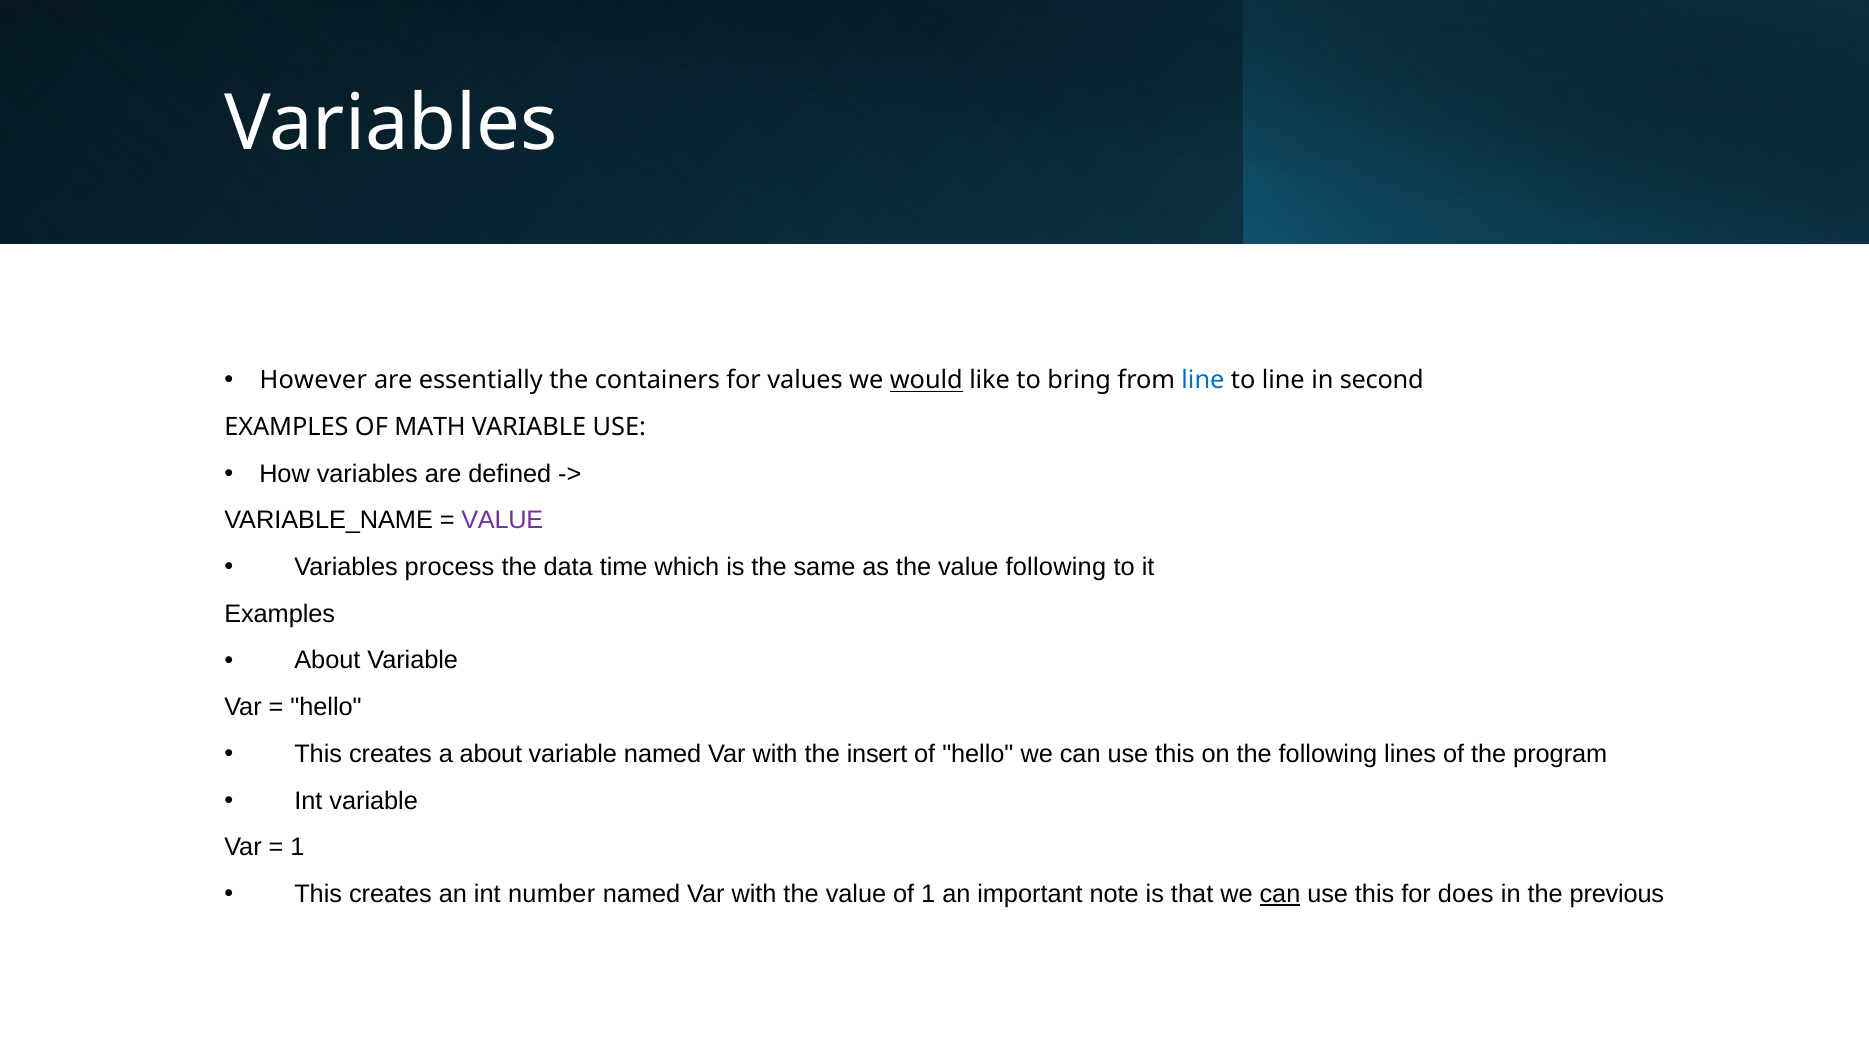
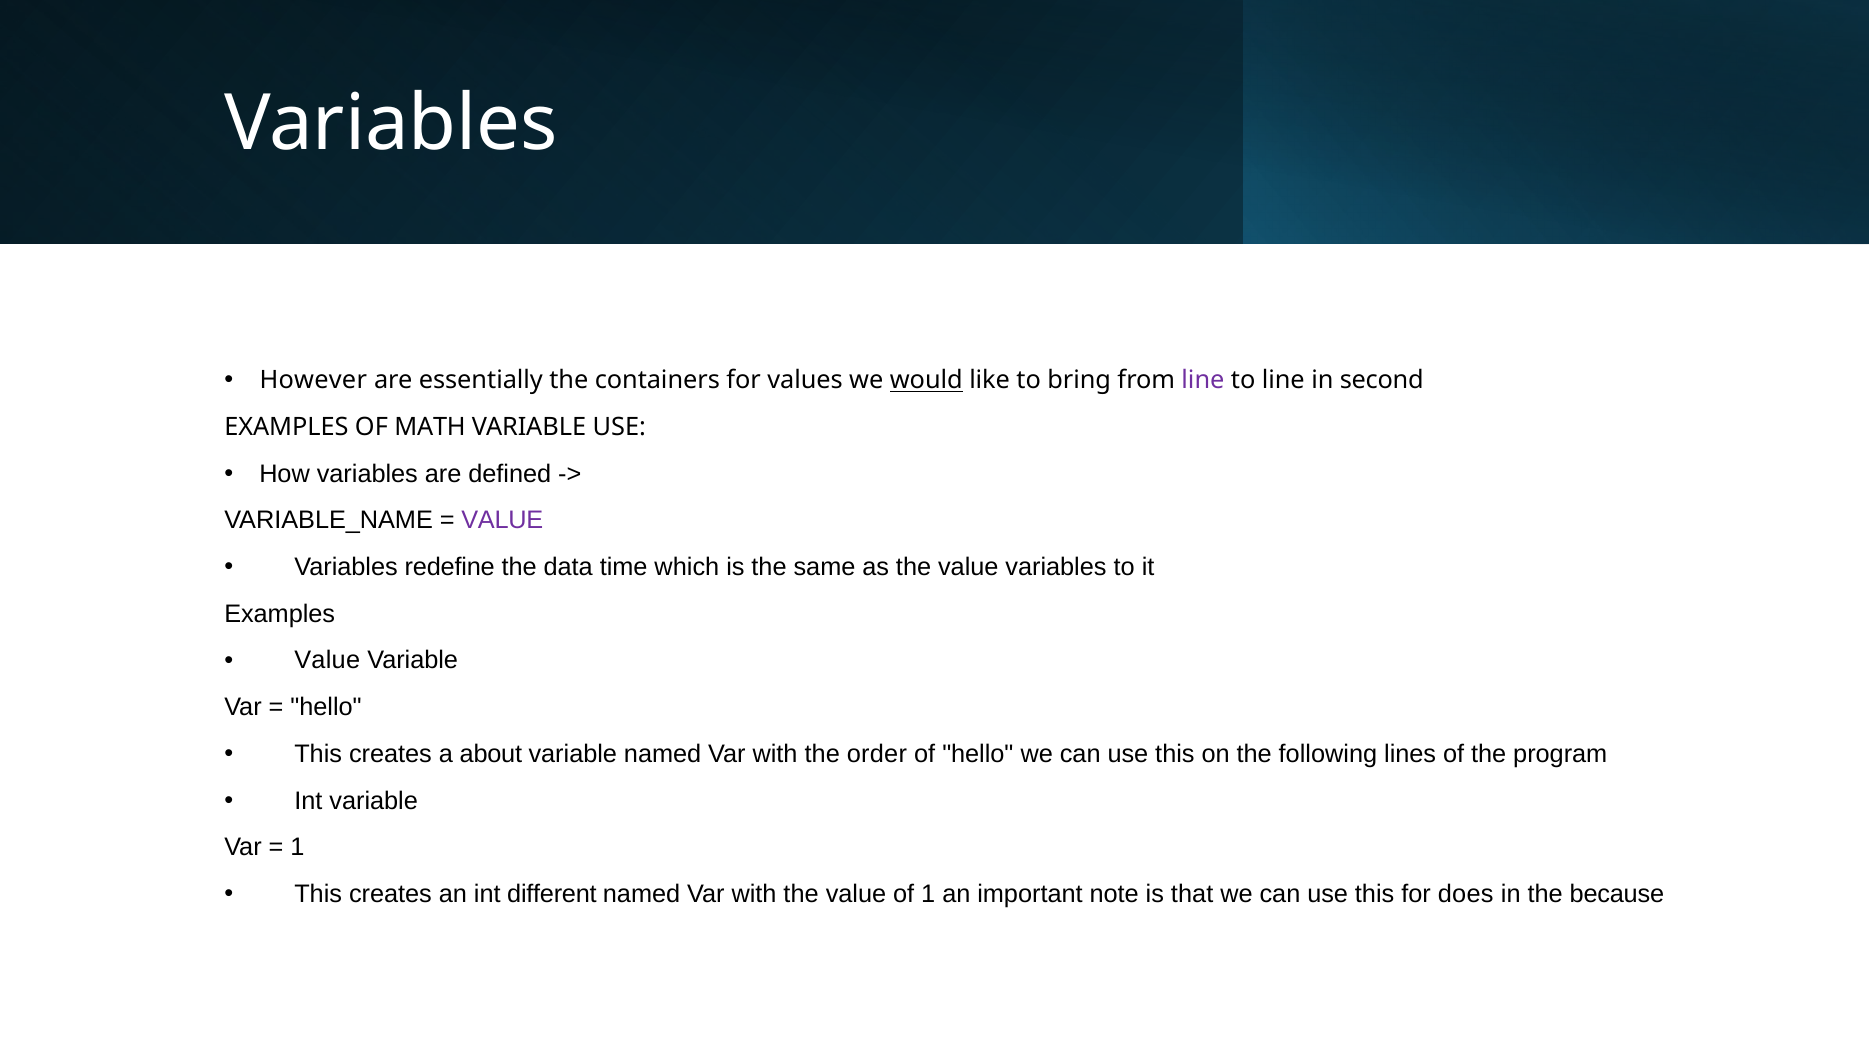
line at (1203, 381) colour: blue -> purple
process: process -> redefine
value following: following -> variables
About at (327, 661): About -> Value
insert: insert -> order
number: number -> different
can at (1280, 894) underline: present -> none
previous: previous -> because
